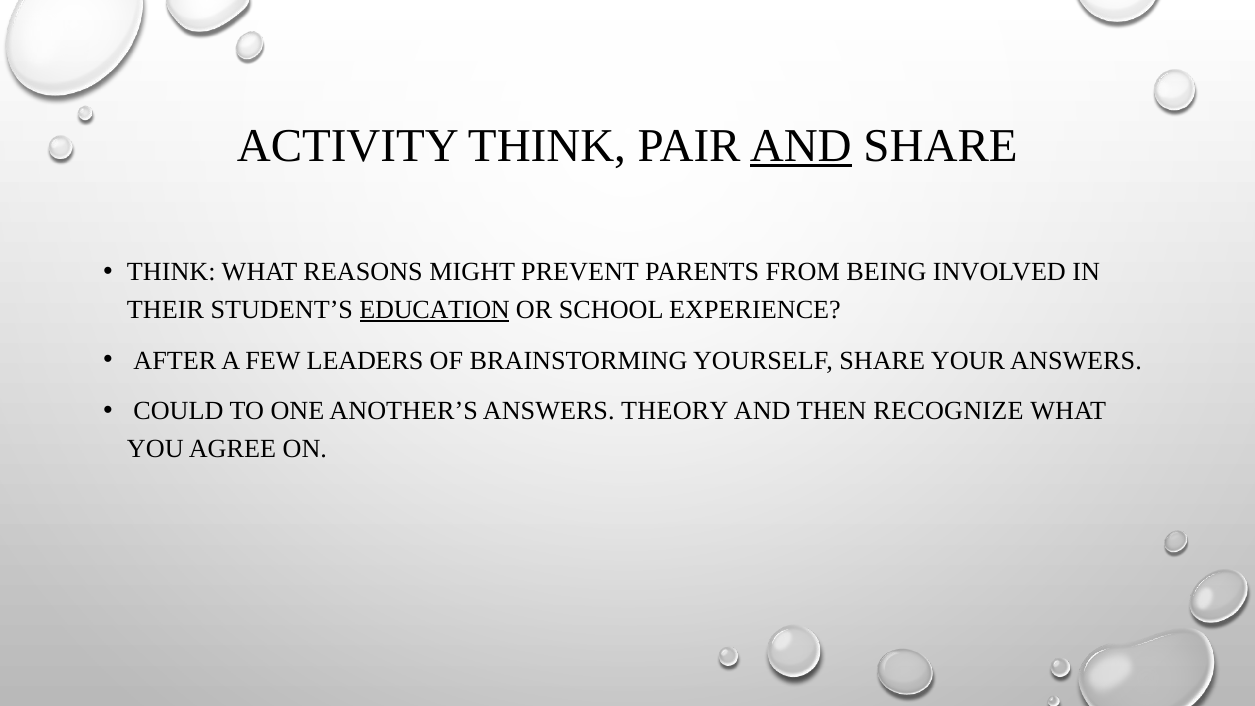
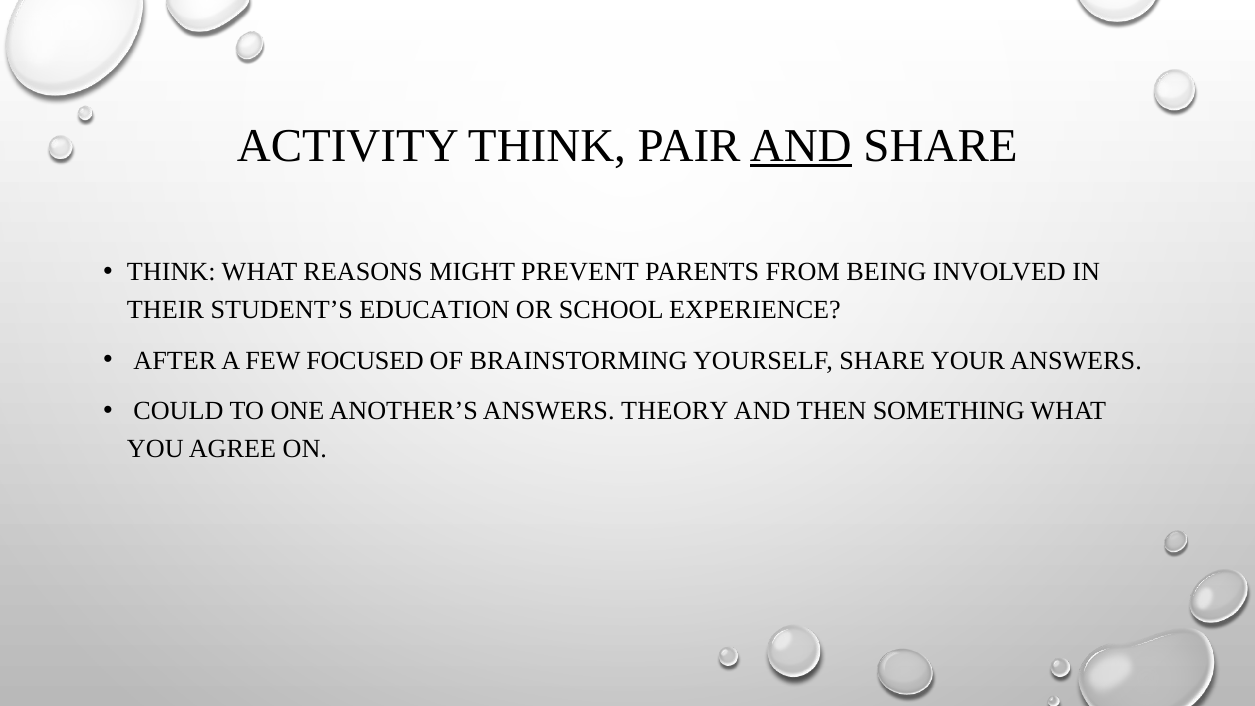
EDUCATION underline: present -> none
LEADERS: LEADERS -> FOCUSED
RECOGNIZE: RECOGNIZE -> SOMETHING
